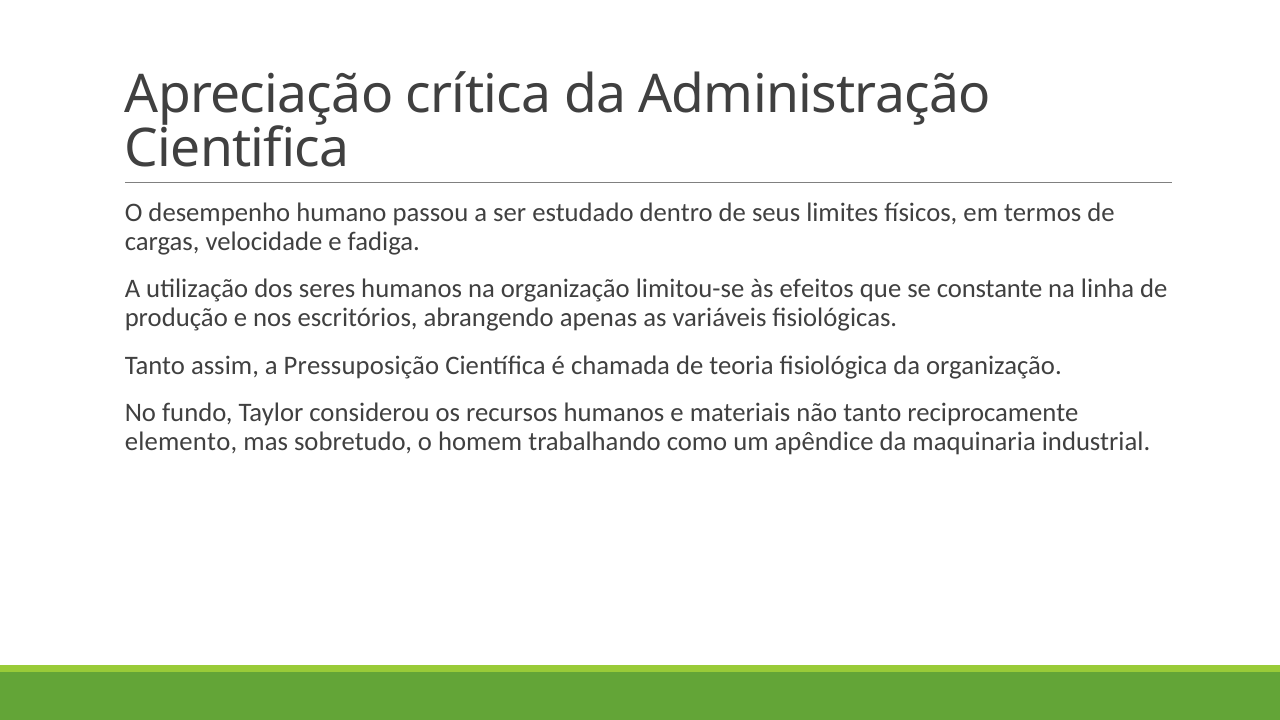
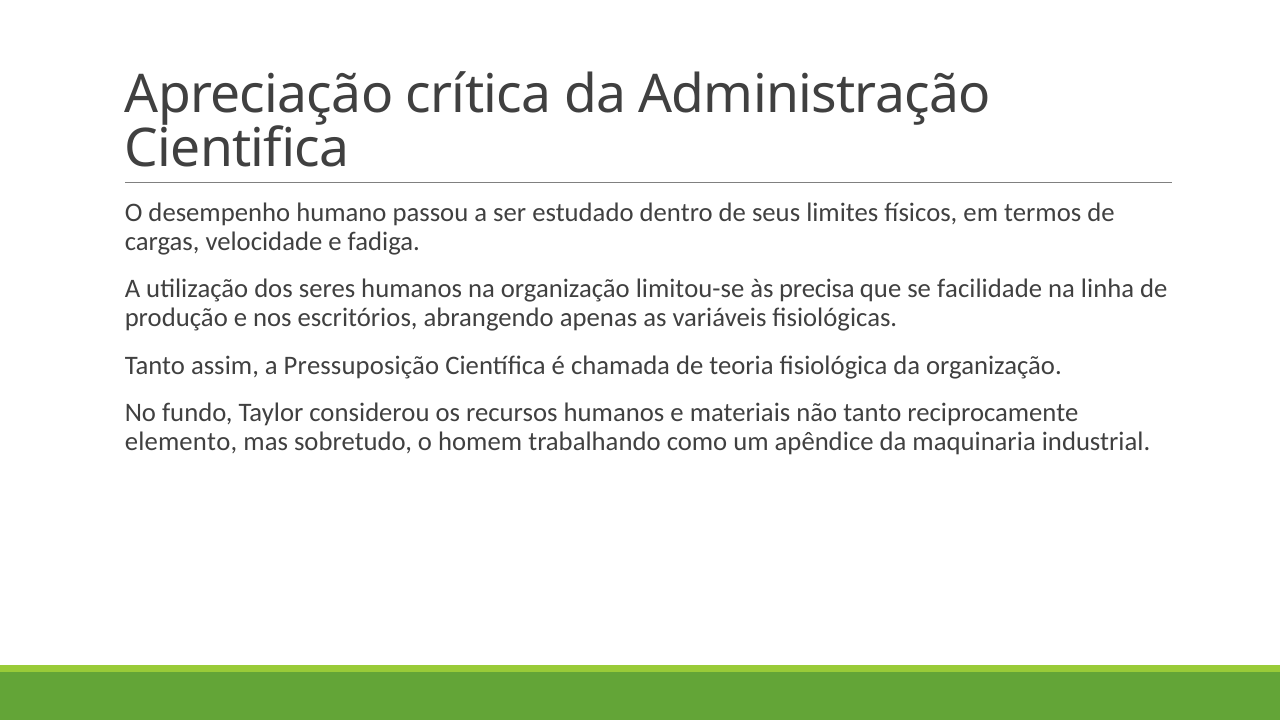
efeitos: efeitos -> precisa
constante: constante -> facilidade
